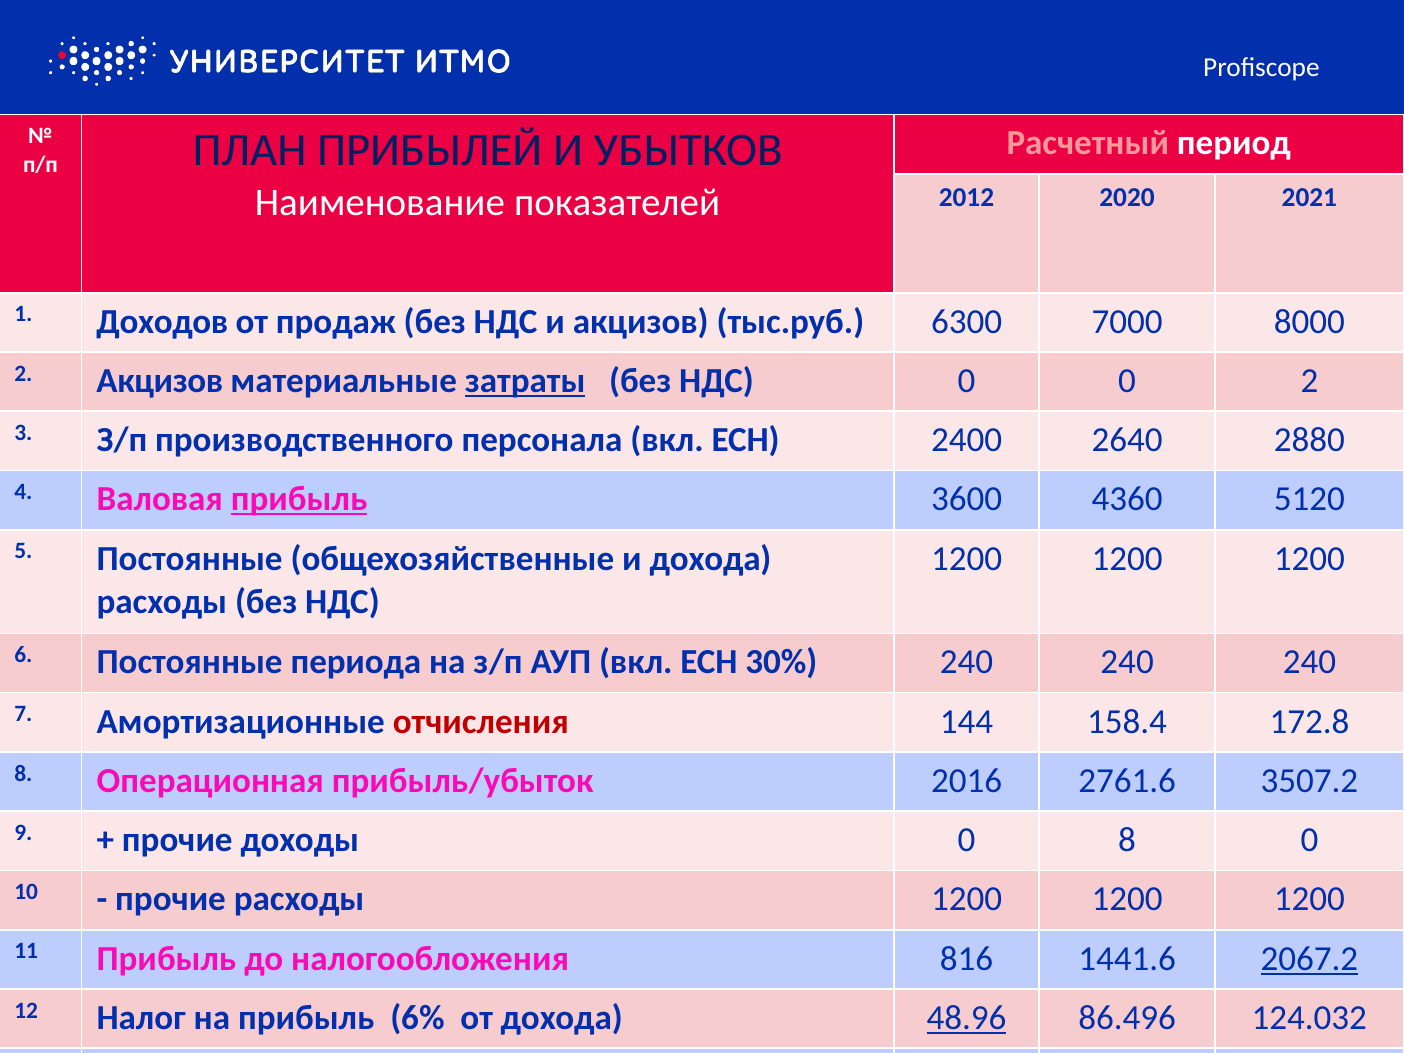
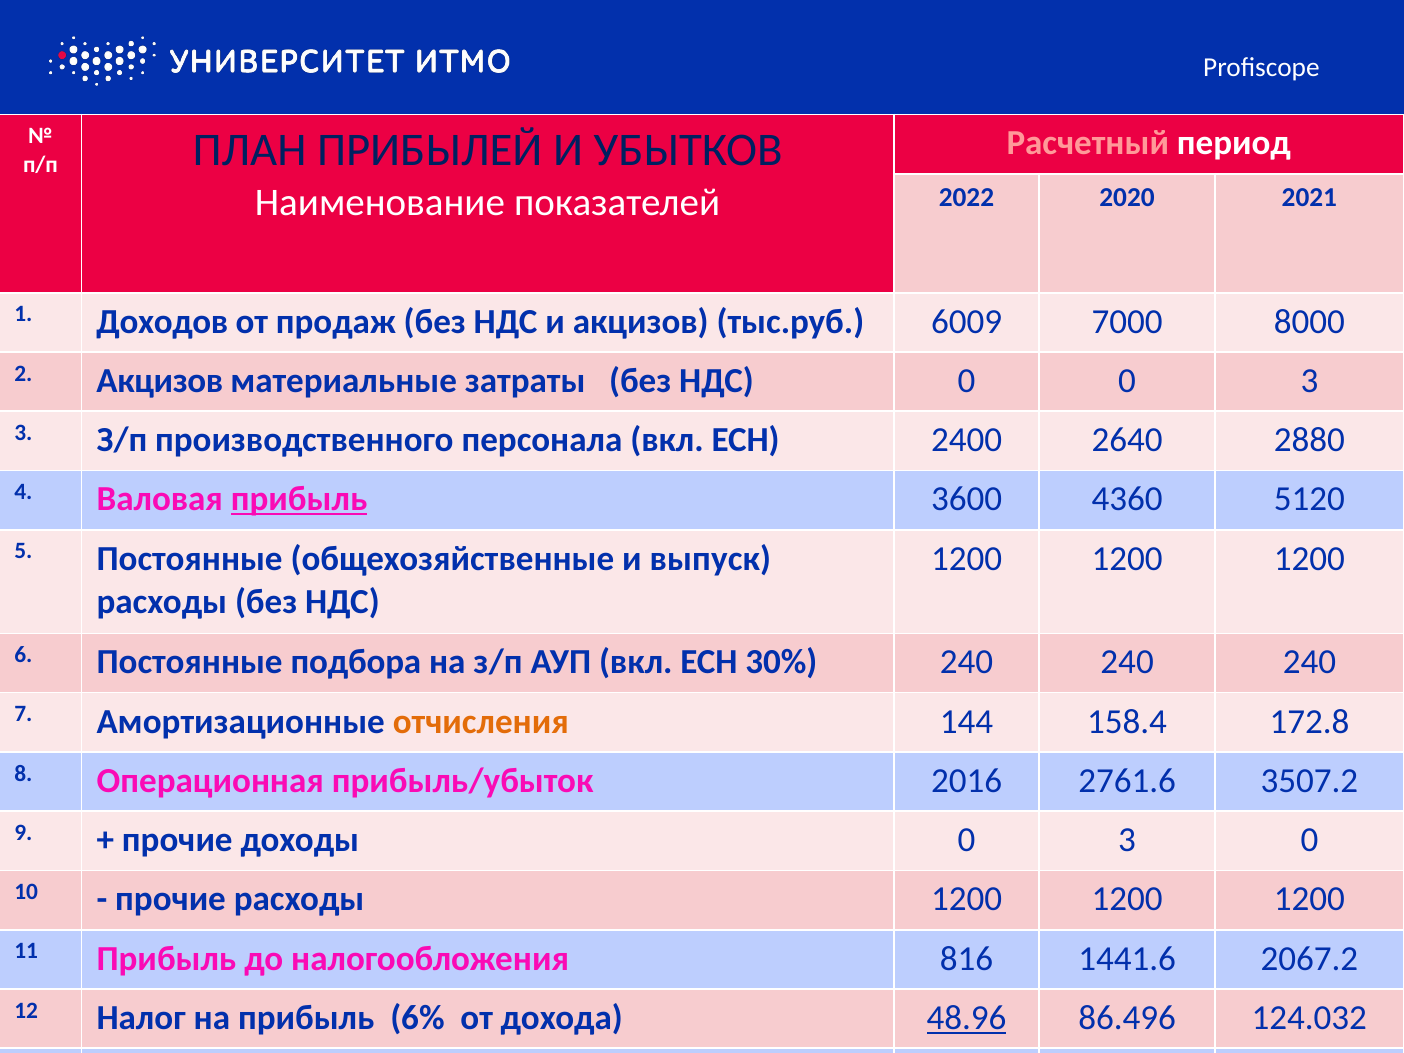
2012: 2012 -> 2022
6300: 6300 -> 6009
затраты underline: present -> none
0 0 2: 2 -> 3
и дохода: дохода -> выпуск
периода: периода -> подбора
отчисления colour: red -> orange
доходы 0 8: 8 -> 3
2067.2 underline: present -> none
